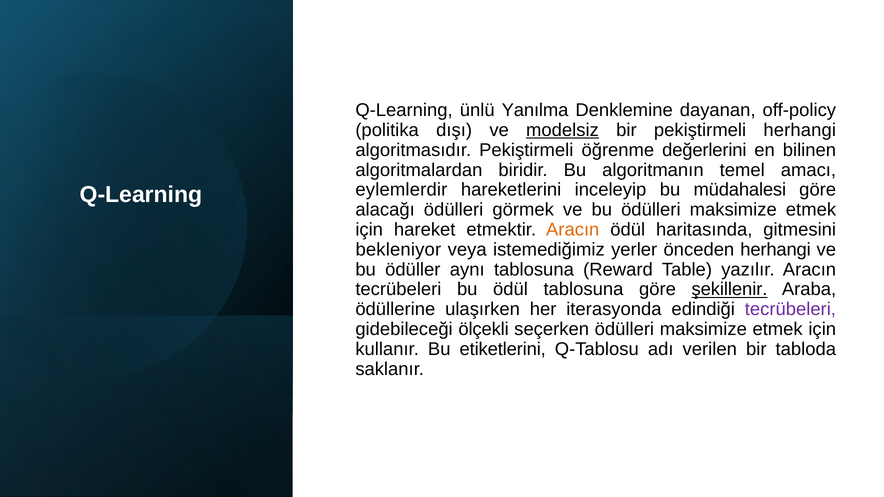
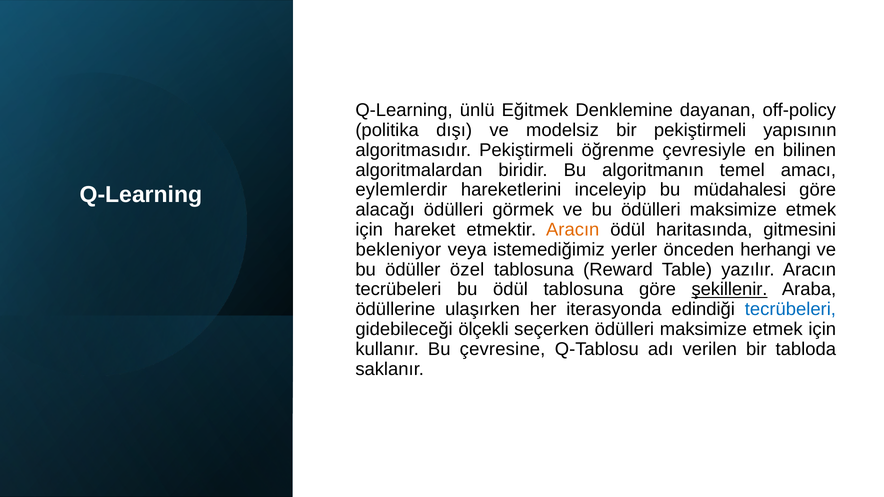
Yanılma: Yanılma -> Eğitmek
modelsiz underline: present -> none
pekiştirmeli herhangi: herhangi -> yapısının
değerlerini: değerlerini -> çevresiyle
aynı: aynı -> özel
tecrübeleri at (790, 309) colour: purple -> blue
etiketlerini: etiketlerini -> çevresine
